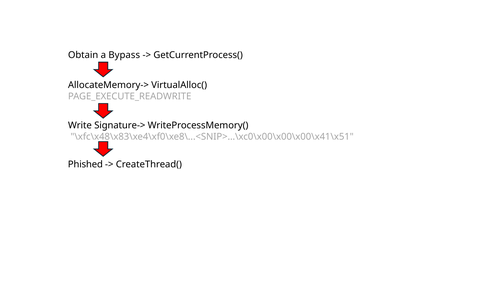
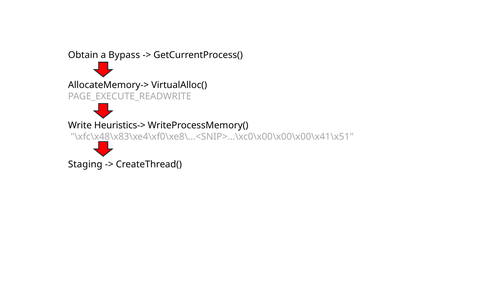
Signature->: Signature-> -> Heuristics->
Phished: Phished -> Staging
